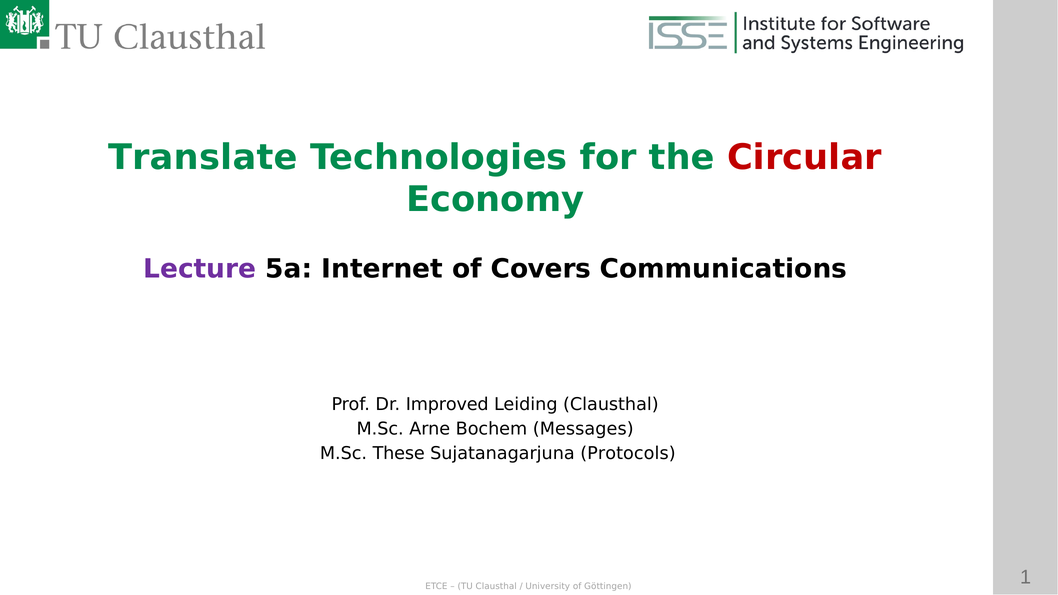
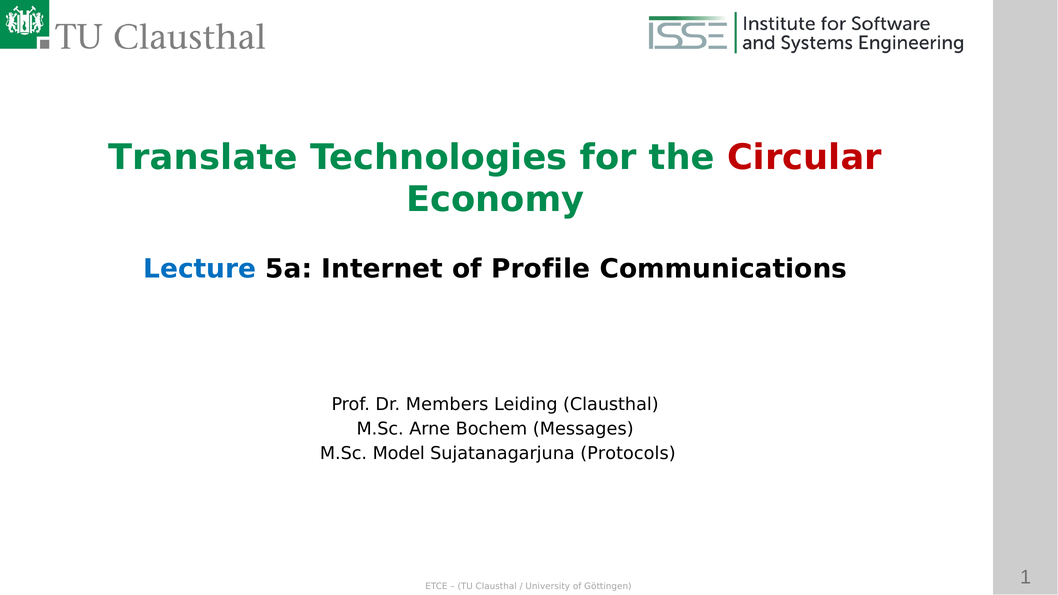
Lecture colour: purple -> blue
Covers: Covers -> Profile
Improved: Improved -> Members
These: These -> Model
